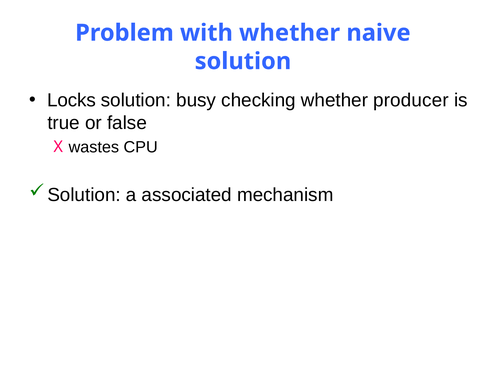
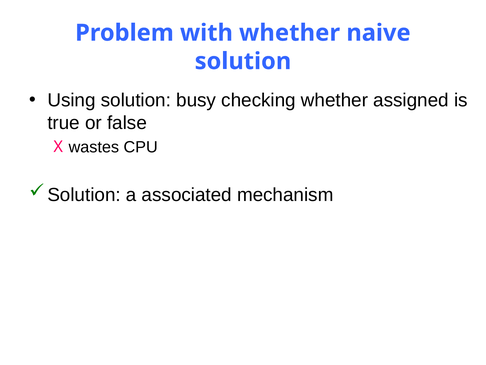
Locks: Locks -> Using
producer: producer -> assigned
